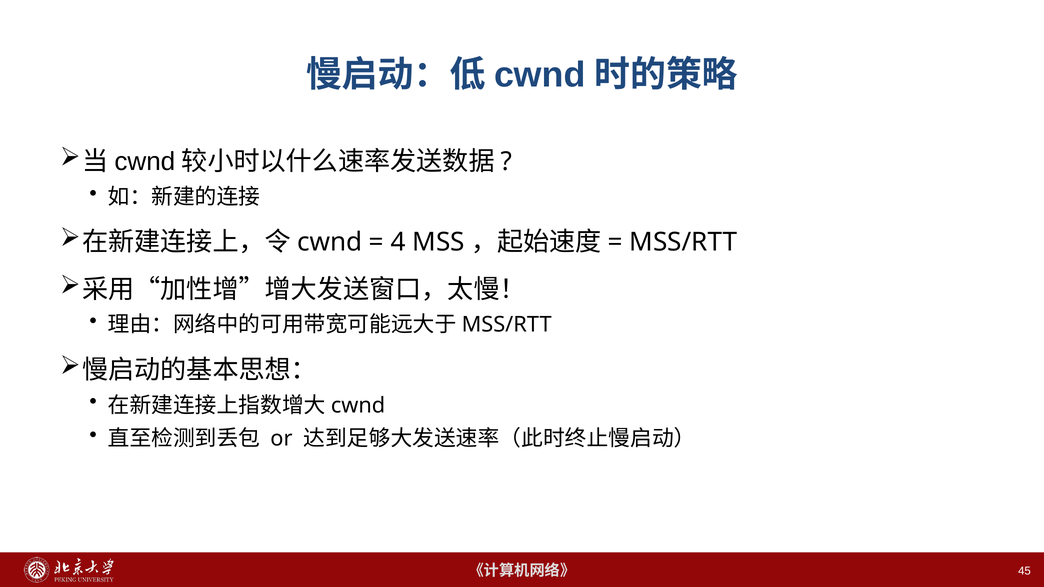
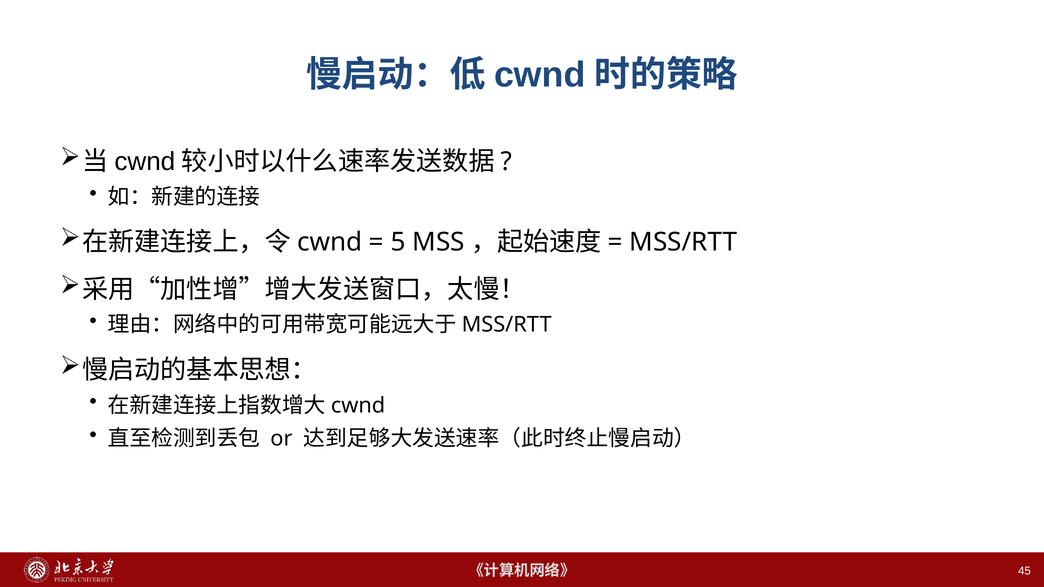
4: 4 -> 5
